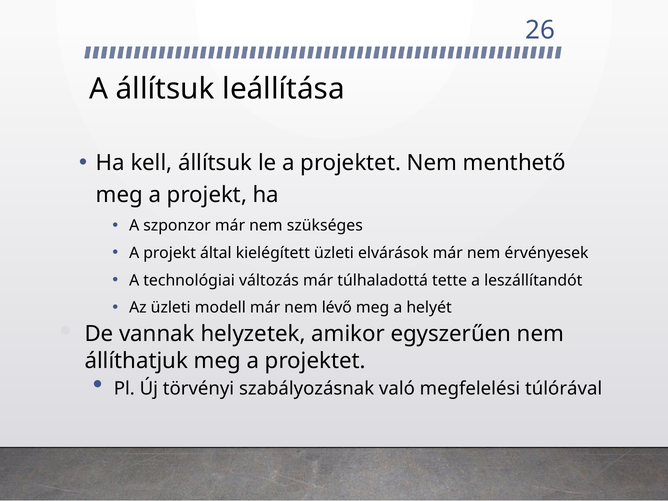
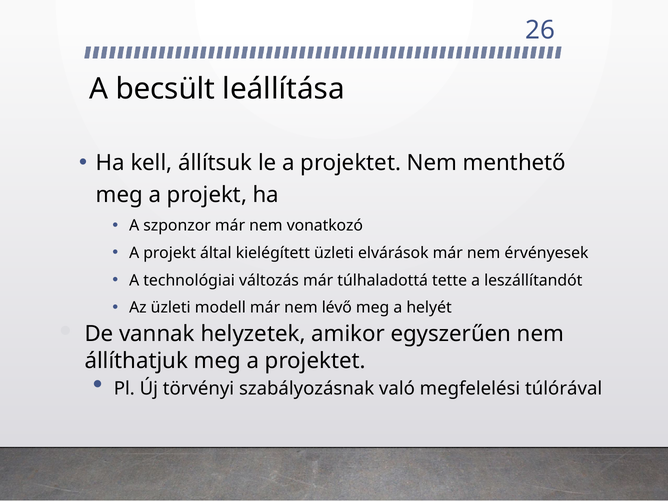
A állítsuk: állítsuk -> becsült
szükséges: szükséges -> vonatkozó
